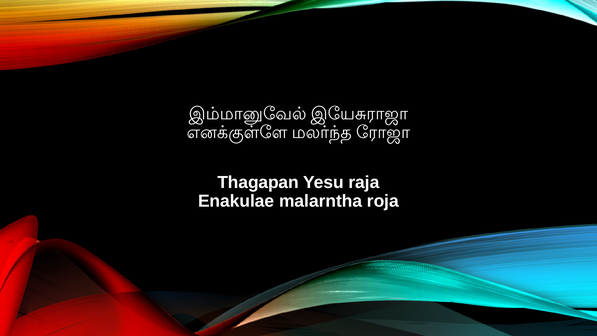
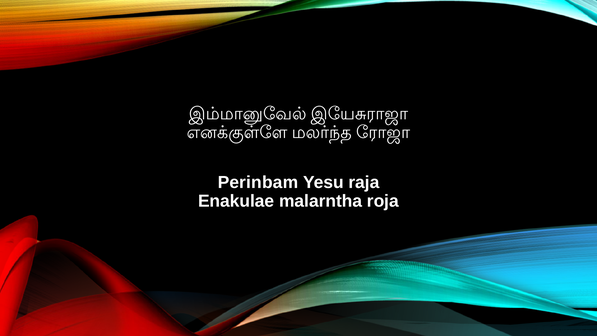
Thagapan: Thagapan -> Perinbam
